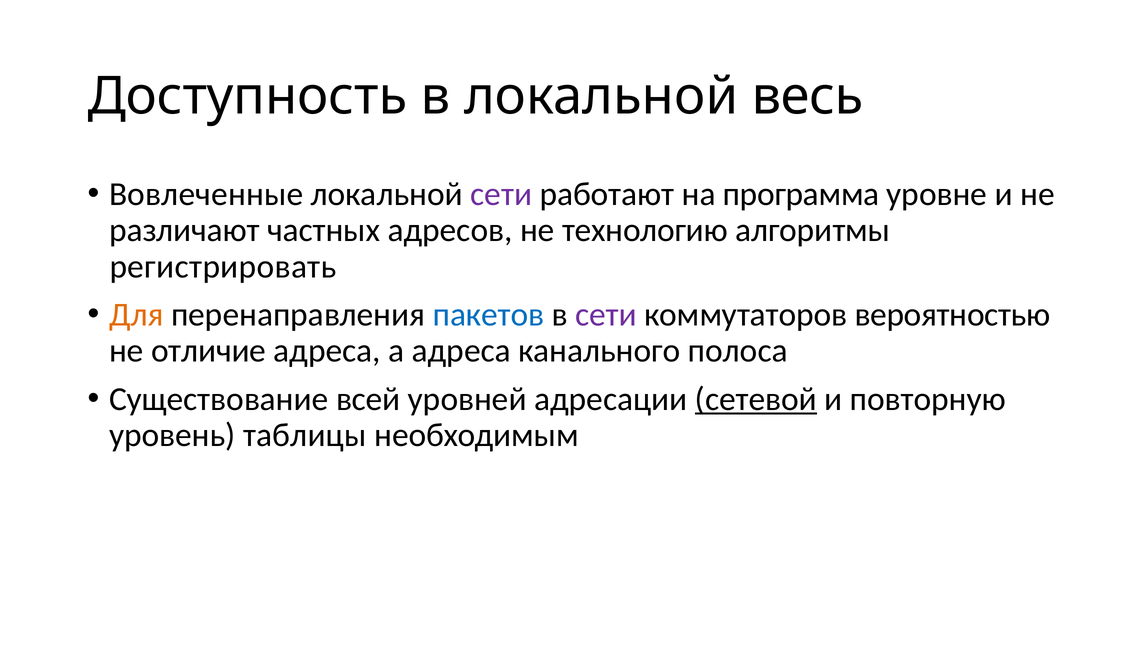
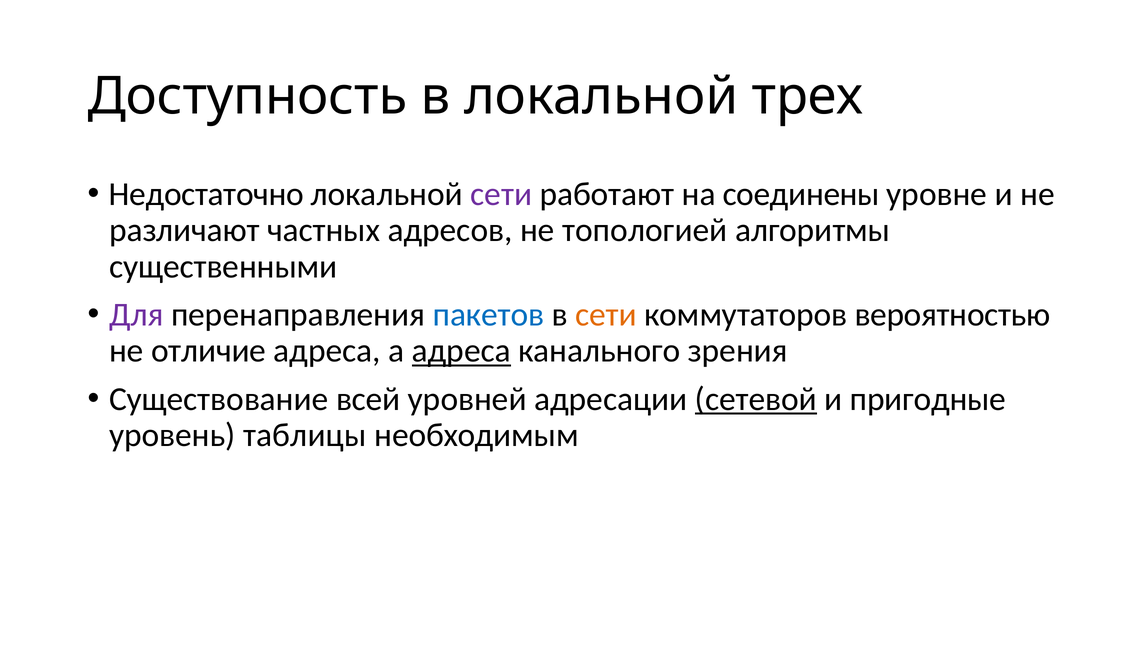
весь: весь -> трех
Вовлеченные: Вовлеченные -> Недостаточно
программа: программа -> соединены
технологию: технологию -> топологией
регистрировать: регистрировать -> существенными
Для colour: orange -> purple
сети at (606, 315) colour: purple -> orange
адреса at (461, 351) underline: none -> present
полоса: полоса -> зрения
повторную: повторную -> пригодные
